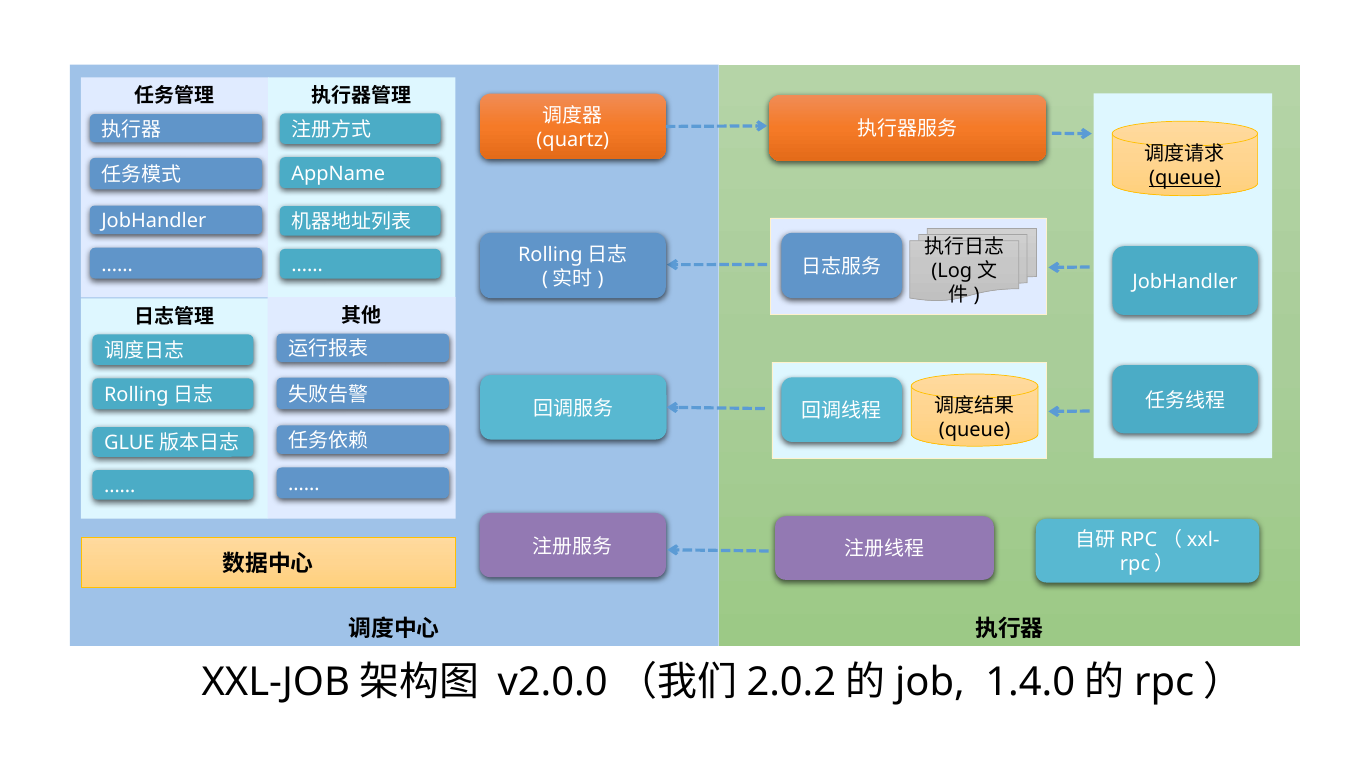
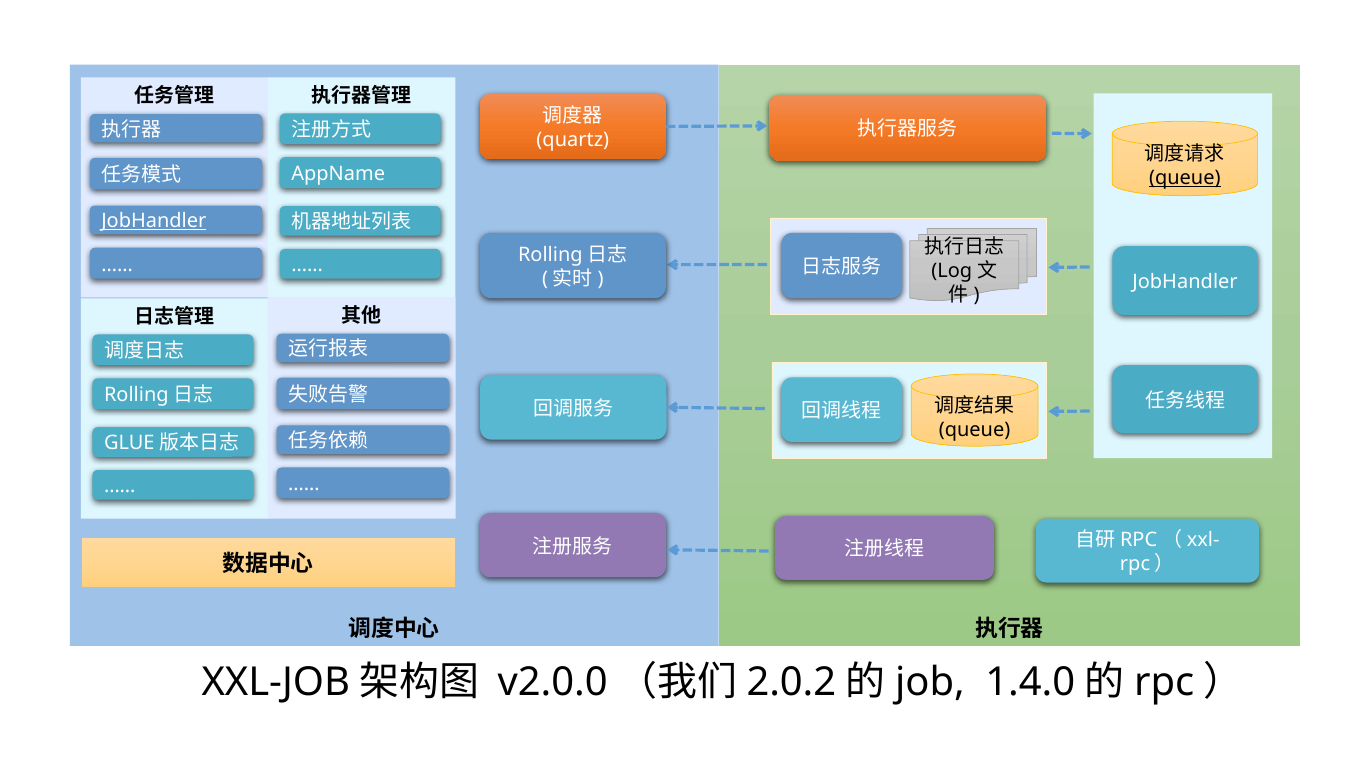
JobHandler at (154, 221) underline: none -> present
